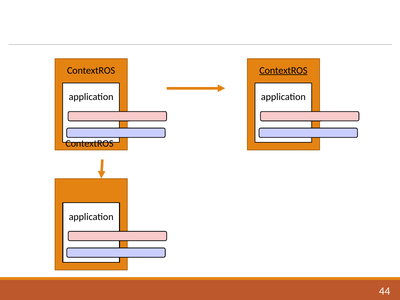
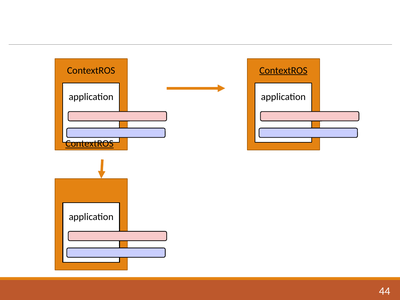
ContextROS at (90, 144) underline: none -> present
